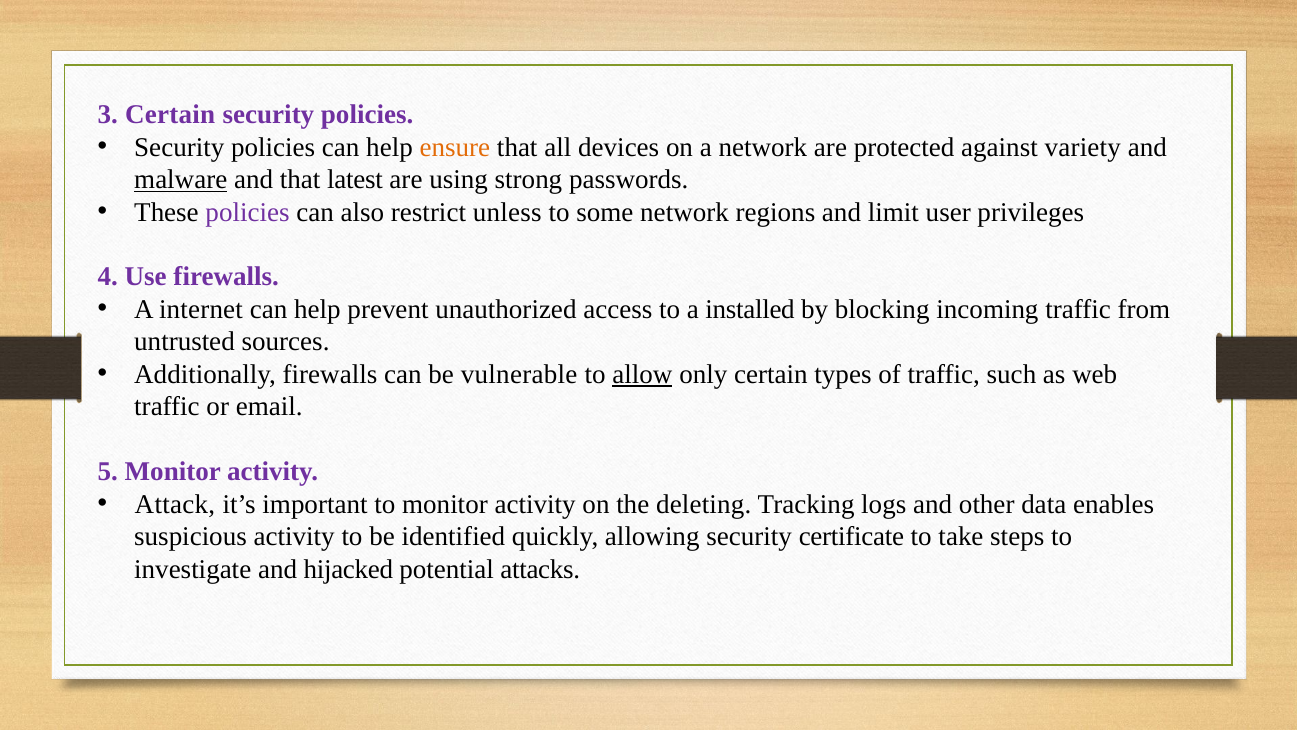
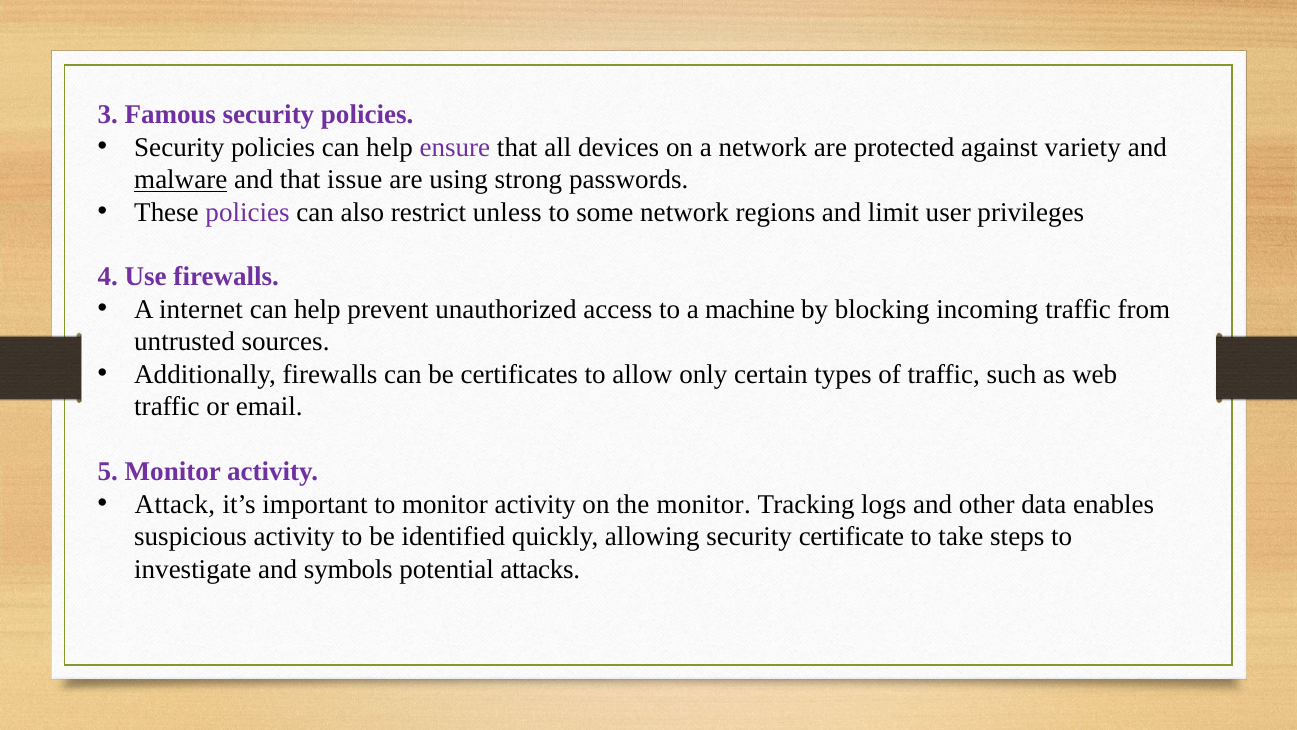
3 Certain: Certain -> Famous
ensure colour: orange -> purple
latest: latest -> issue
installed: installed -> machine
vulnerable: vulnerable -> certificates
allow underline: present -> none
the deleting: deleting -> monitor
hijacked: hijacked -> symbols
